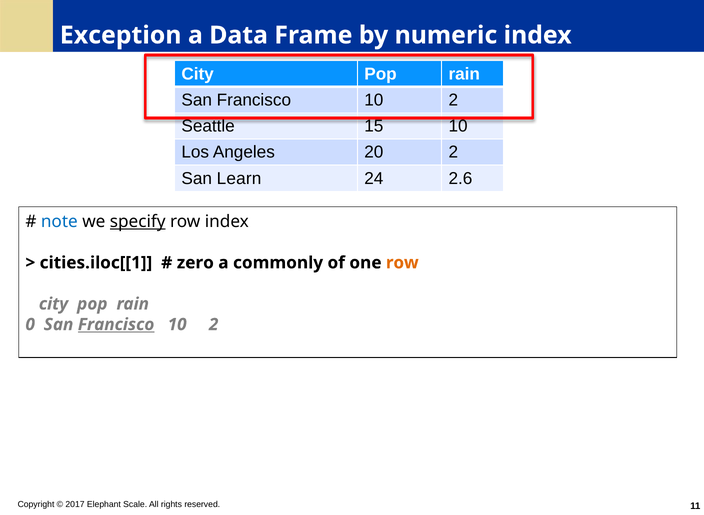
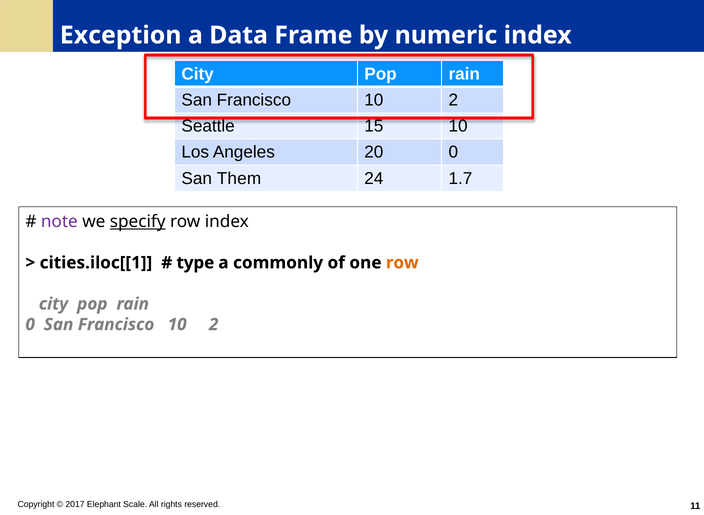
20 2: 2 -> 0
Learn: Learn -> Them
2.6: 2.6 -> 1.7
note colour: blue -> purple
zero: zero -> type
Francisco at (116, 325) underline: present -> none
